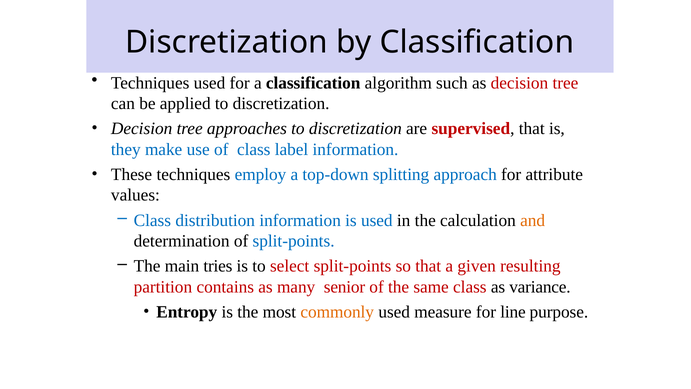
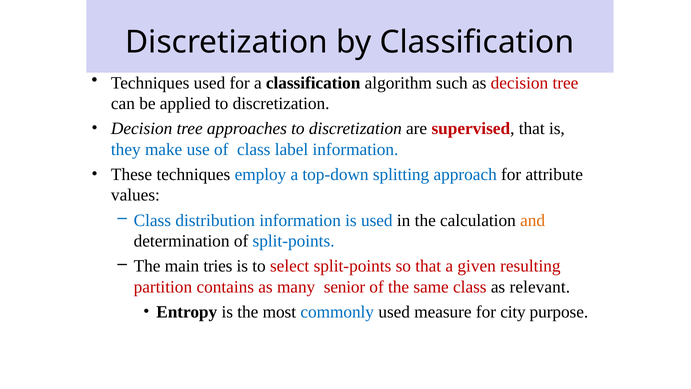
variance: variance -> relevant
commonly colour: orange -> blue
line: line -> city
